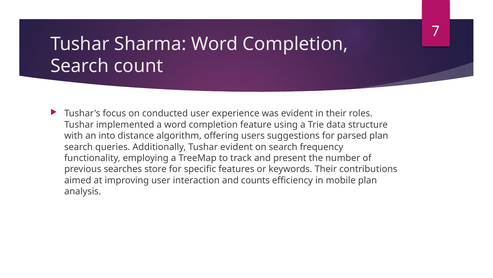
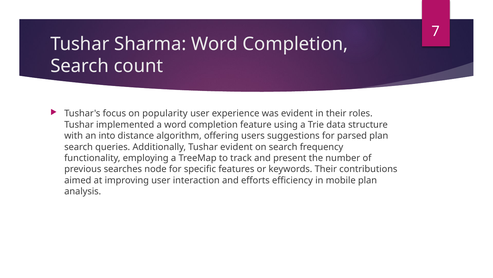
conducted: conducted -> popularity
store: store -> node
counts: counts -> efforts
